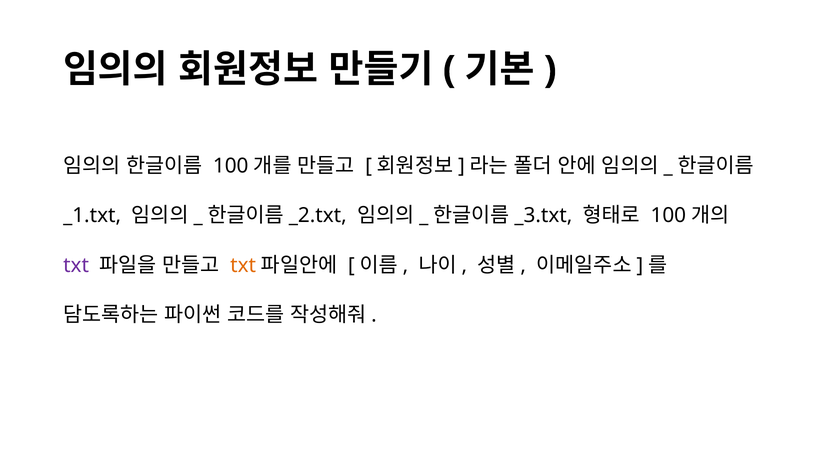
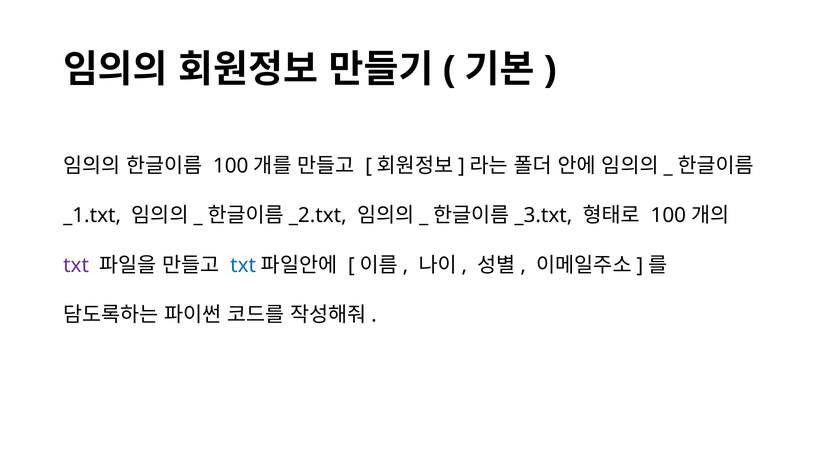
txt at (243, 265) colour: orange -> blue
